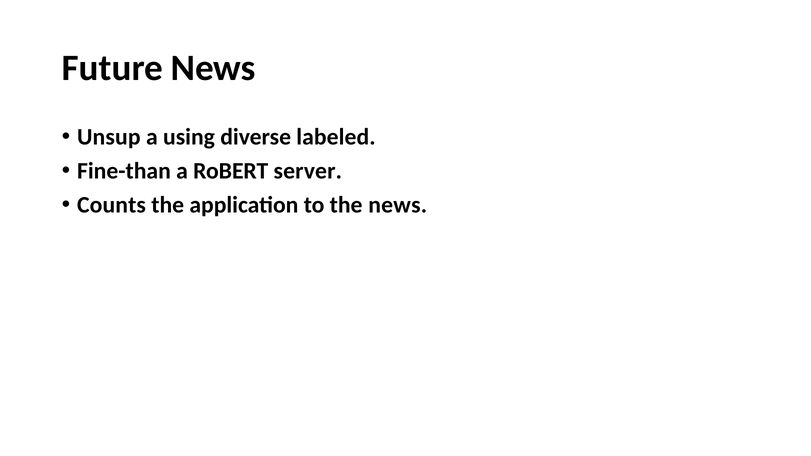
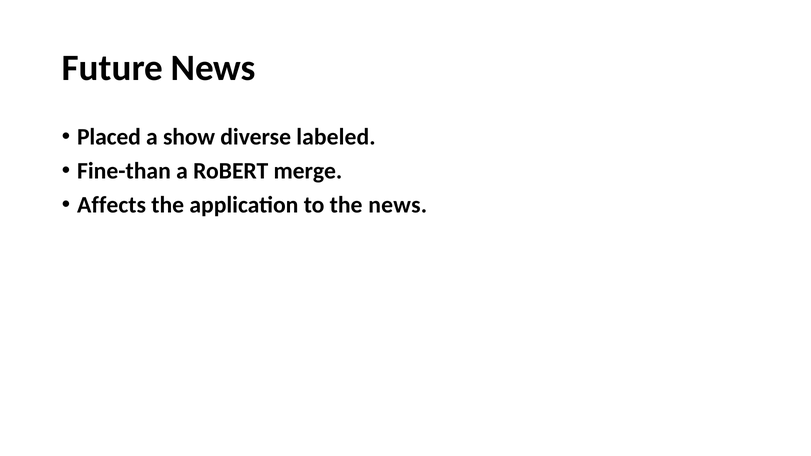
Unsup: Unsup -> Placed
using: using -> show
server: server -> merge
Counts: Counts -> Affects
